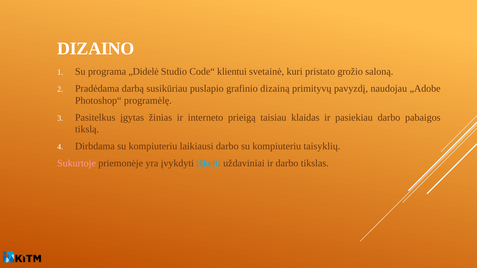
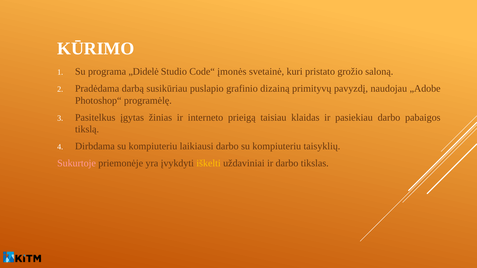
DIZAINO: DIZAINO -> KŪRIMO
klientui: klientui -> įmonės
iškelti colour: light blue -> yellow
